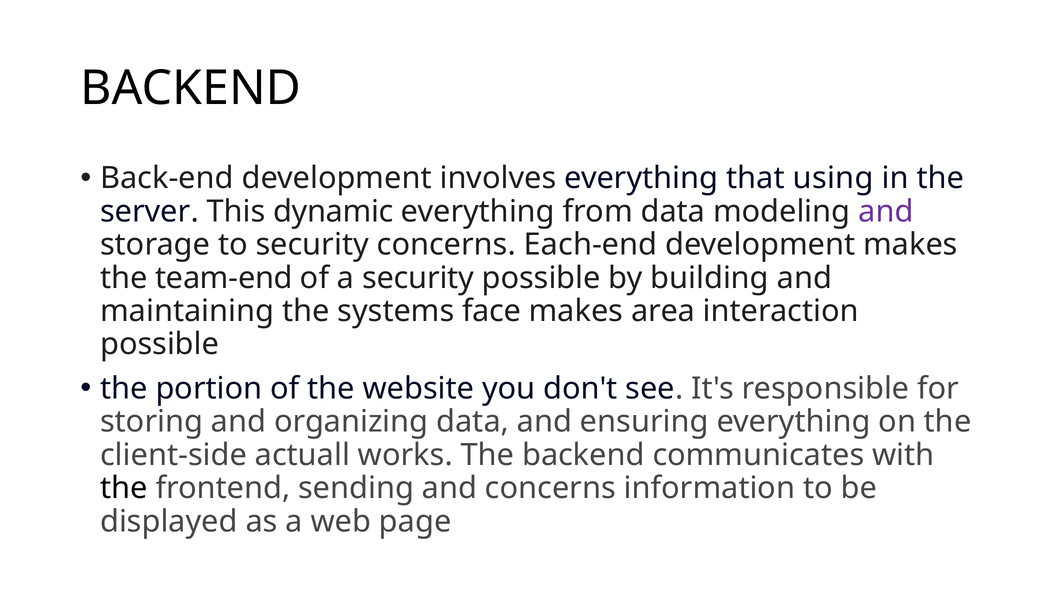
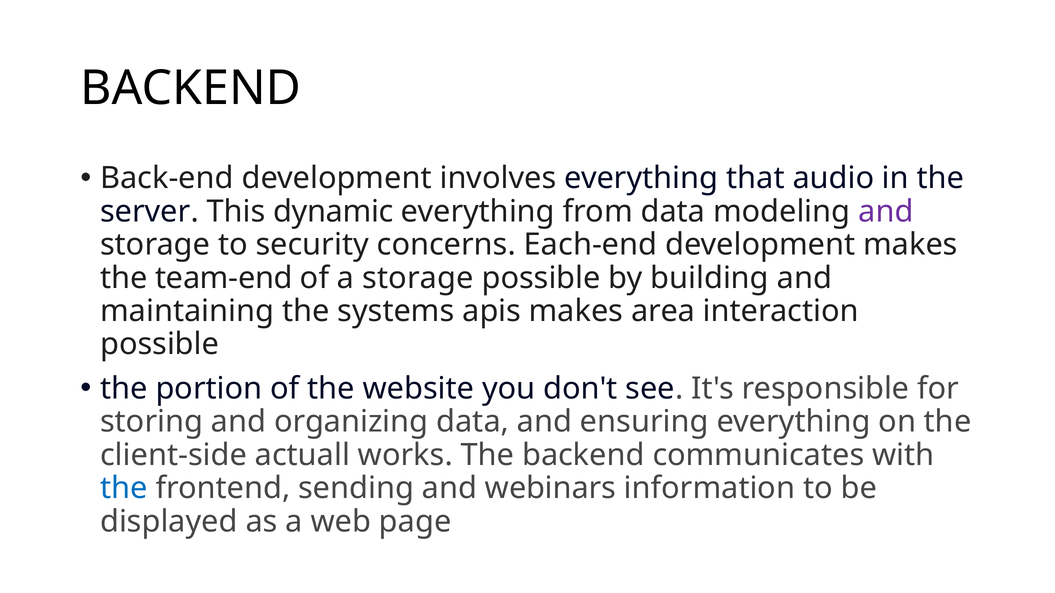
using: using -> audio
a security: security -> storage
face: face -> apis
the at (124, 489) colour: black -> blue
and concerns: concerns -> webinars
